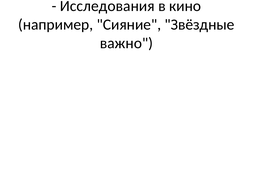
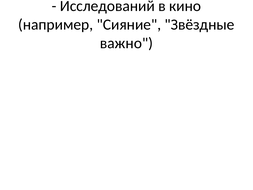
Исследования: Исследования -> Исследований
